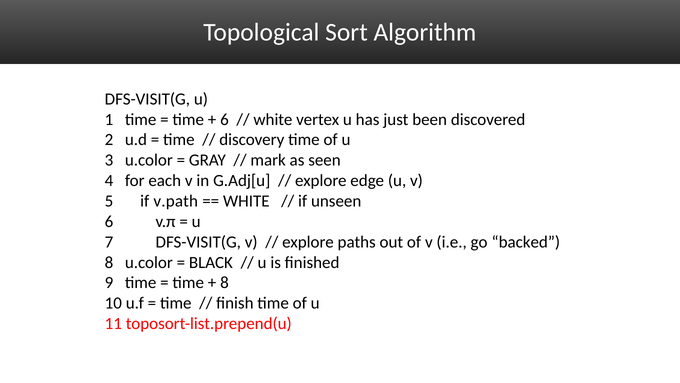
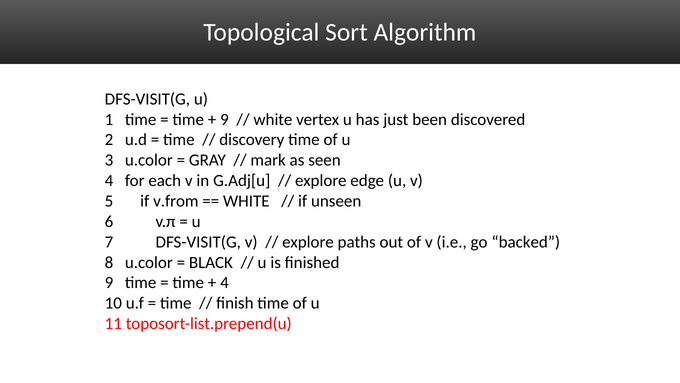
6 at (224, 119): 6 -> 9
v.path: v.path -> v.from
8 at (224, 282): 8 -> 4
